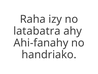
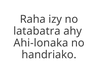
Ahi-fanahy: Ahi-fanahy -> Ahi-lonaka
